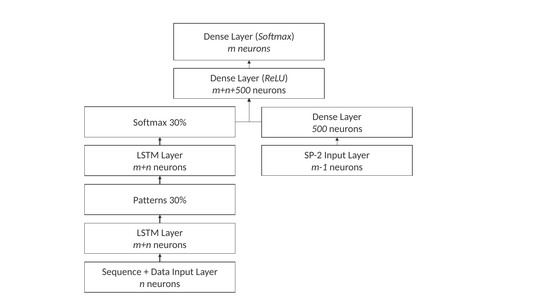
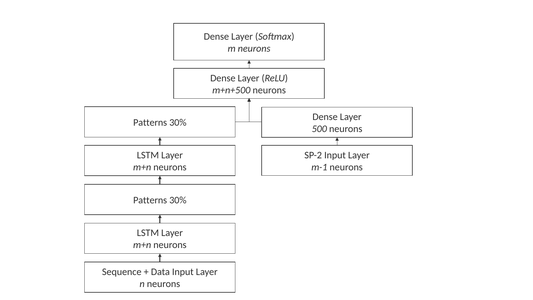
Softmax at (150, 123): Softmax -> Patterns
